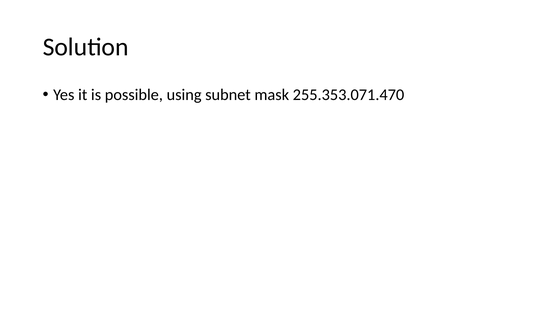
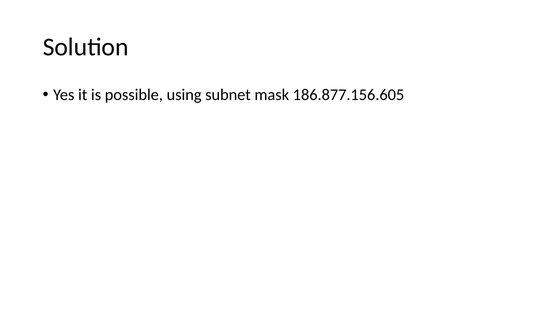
255.353.071.470: 255.353.071.470 -> 186.877.156.605
